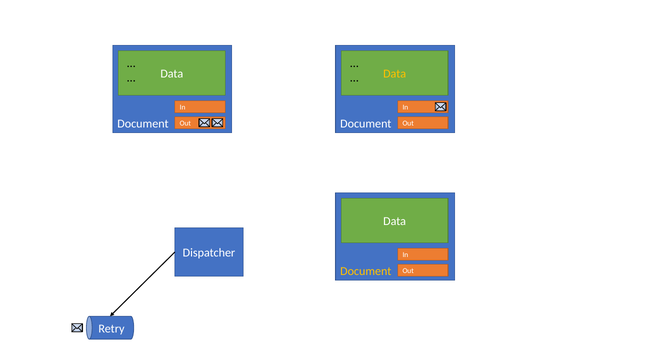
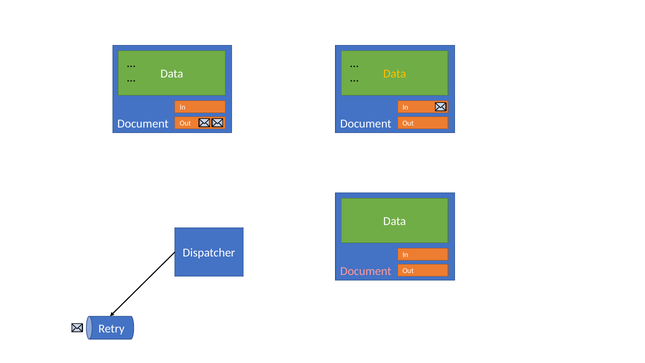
Document at (366, 271) colour: yellow -> pink
